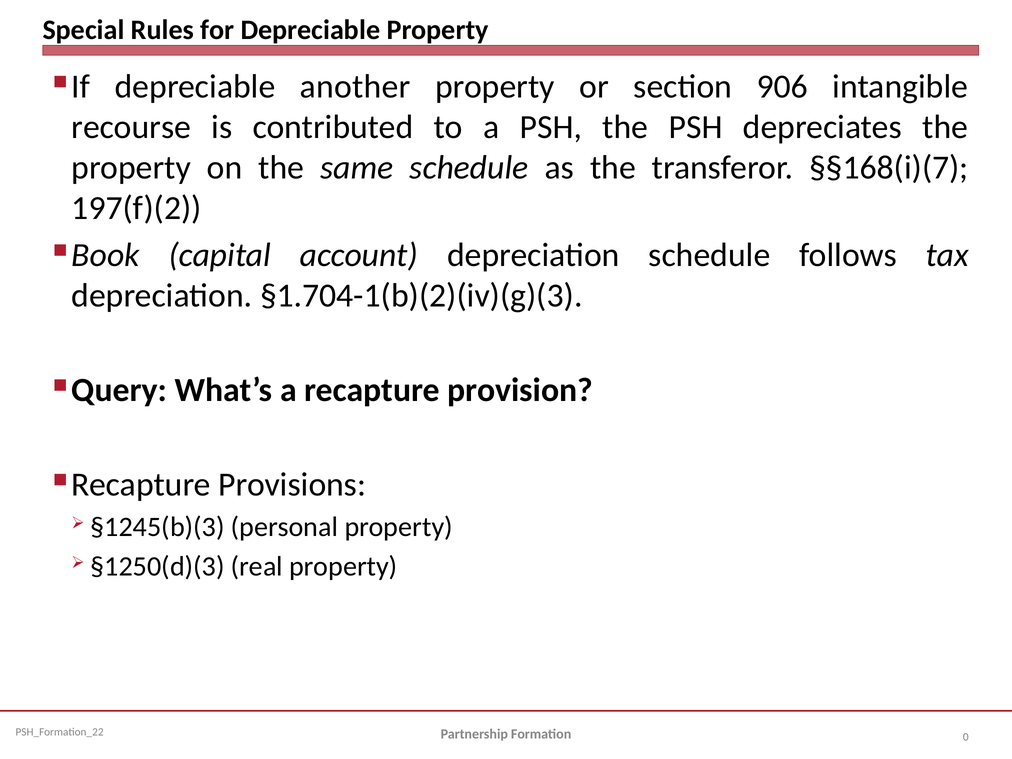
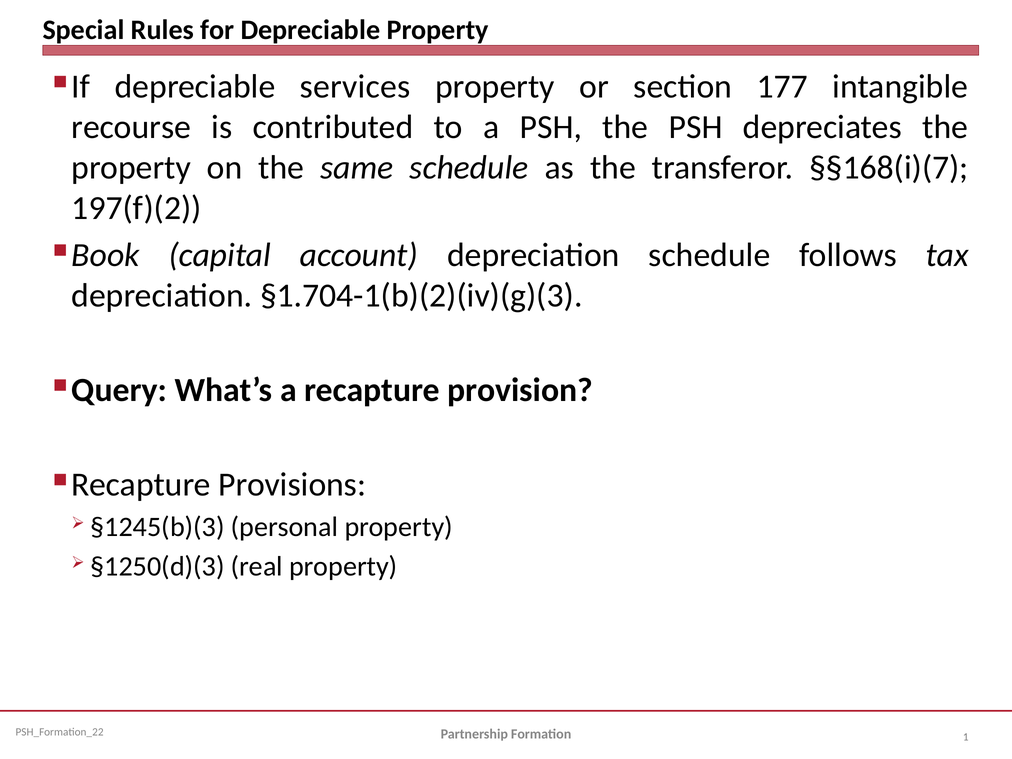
another: another -> services
906: 906 -> 177
0: 0 -> 1
